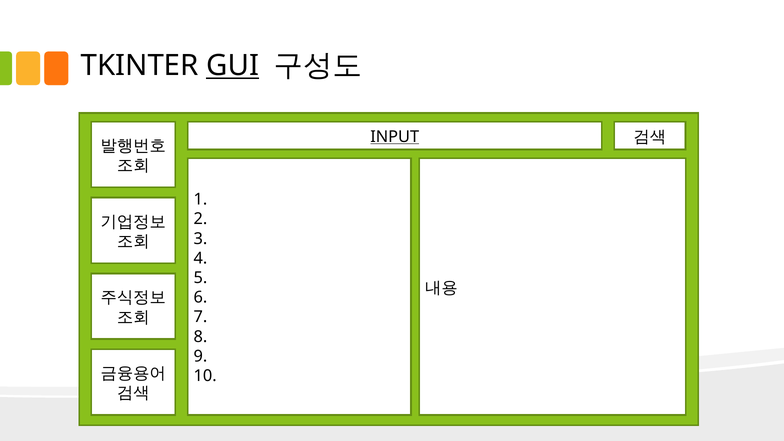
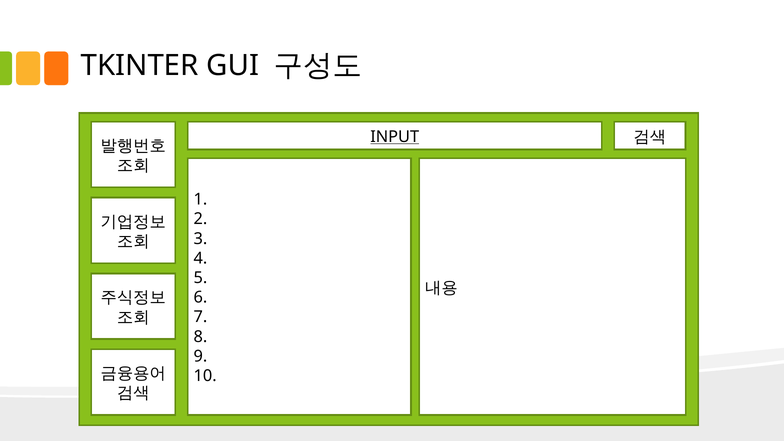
GUI underline: present -> none
